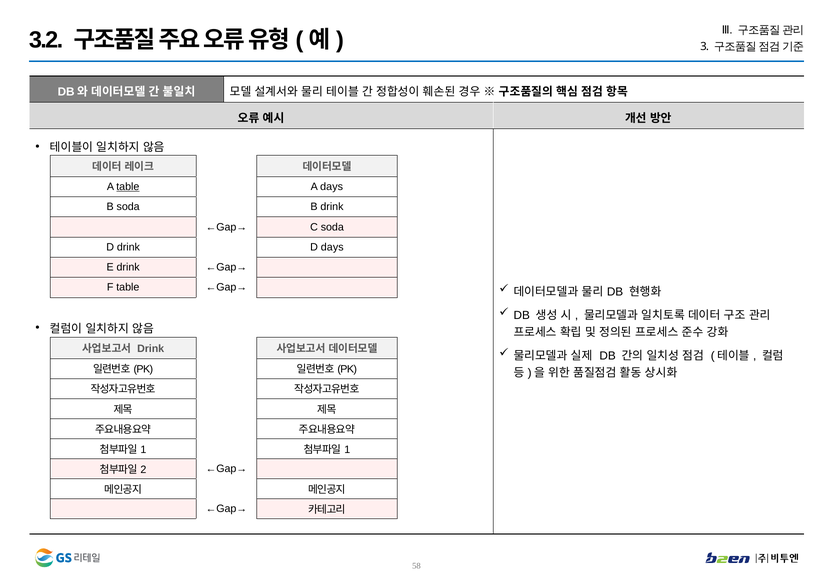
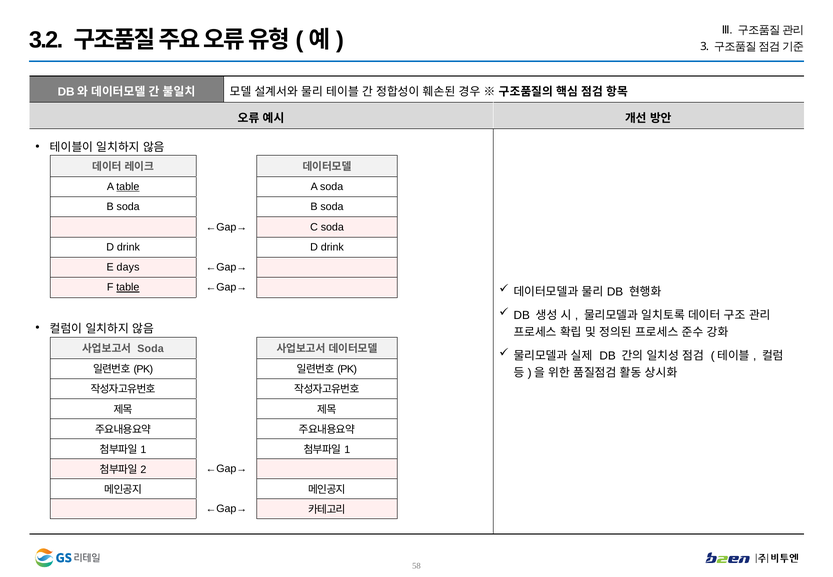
A days: days -> soda
drink at (332, 207): drink -> soda
days at (332, 247): days -> drink
E drink: drink -> days
table at (128, 287) underline: none -> present
Drink at (151, 349): Drink -> Soda
